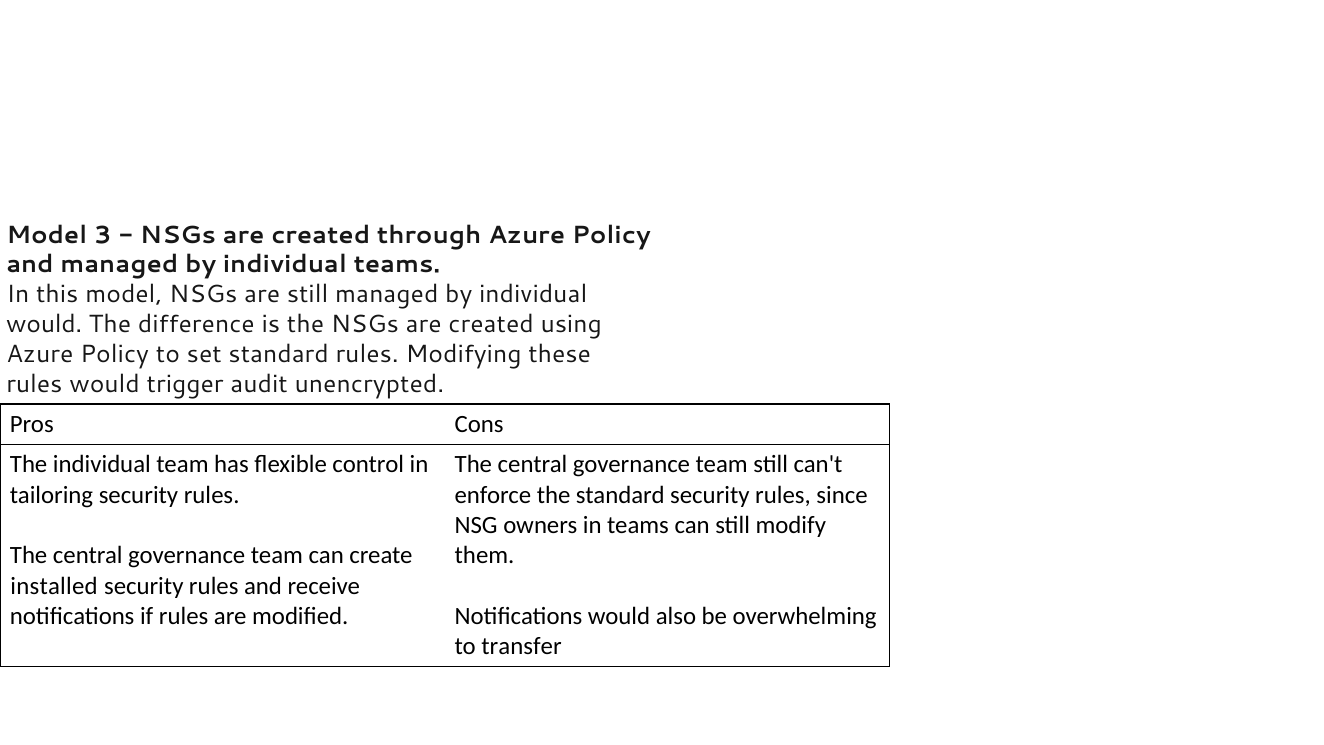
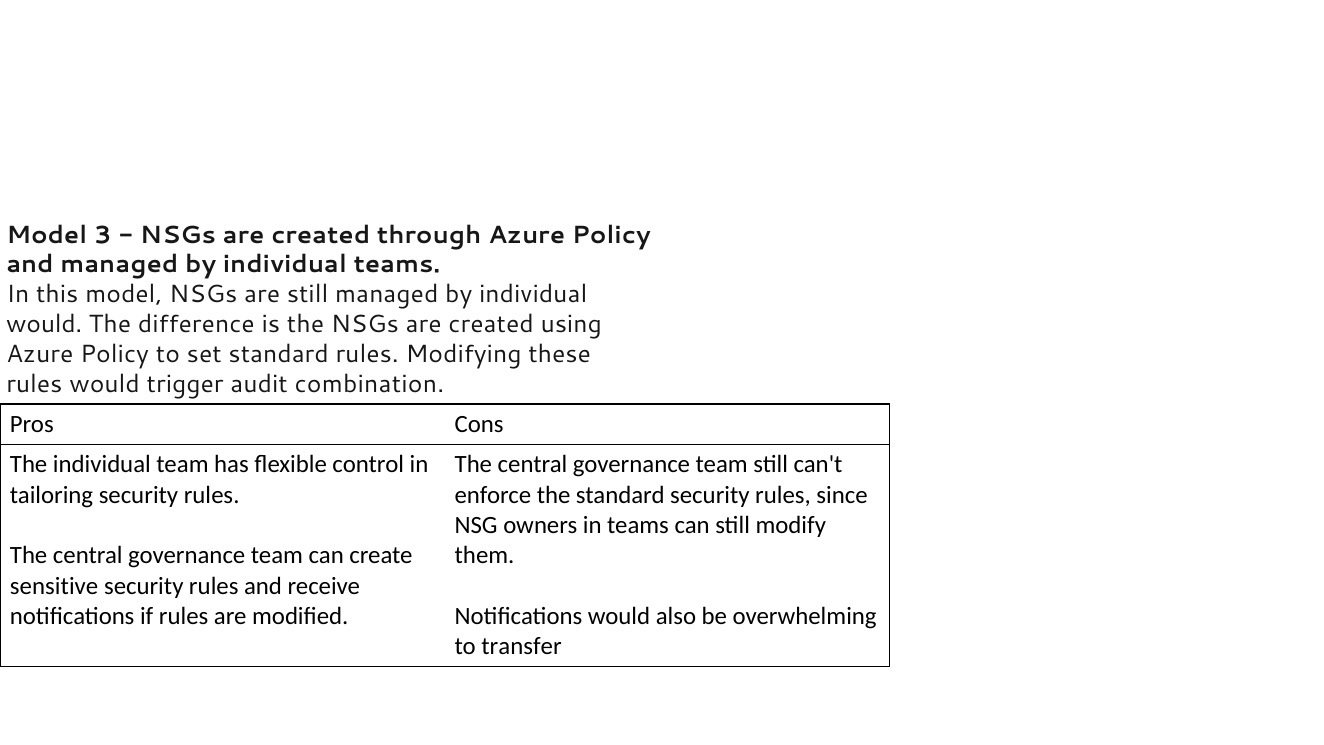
unencrypted: unencrypted -> combination
installed: installed -> sensitive
